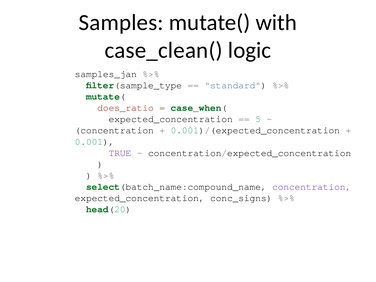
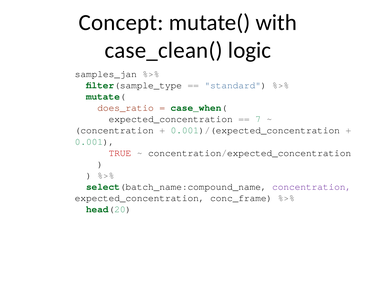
Samples: Samples -> Concept
5: 5 -> 7
TRUE colour: purple -> red
conc_signs: conc_signs -> conc_frame
